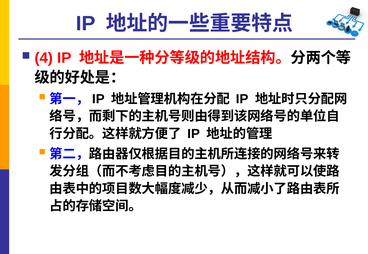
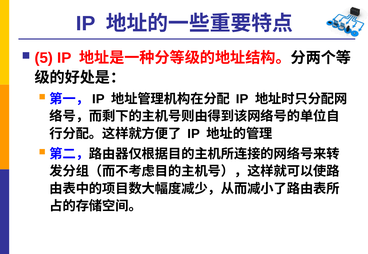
4: 4 -> 5
